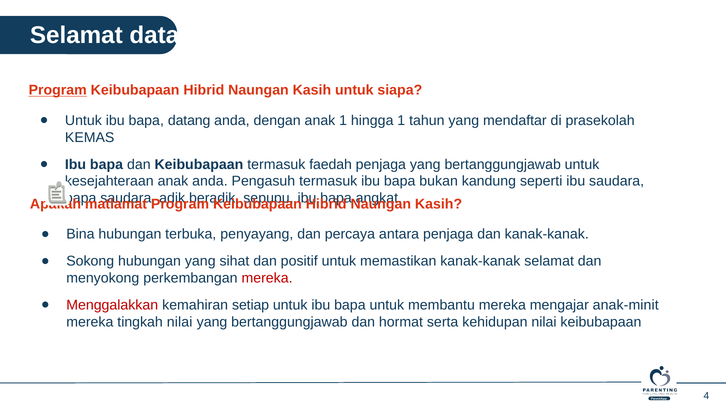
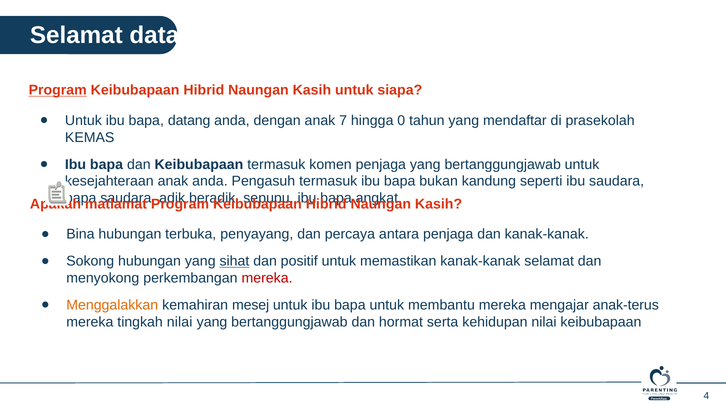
anak 1: 1 -> 7
hingga 1: 1 -> 0
faedah: faedah -> komen
sihat underline: none -> present
Menggalakkan colour: red -> orange
setiap: setiap -> mesej
anak-minit: anak-minit -> anak-terus
